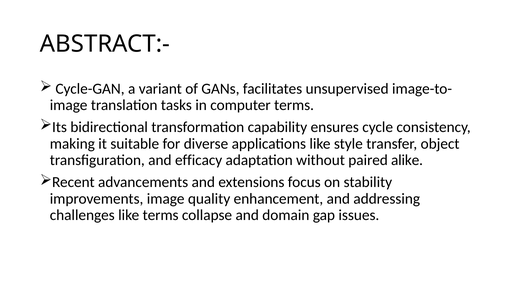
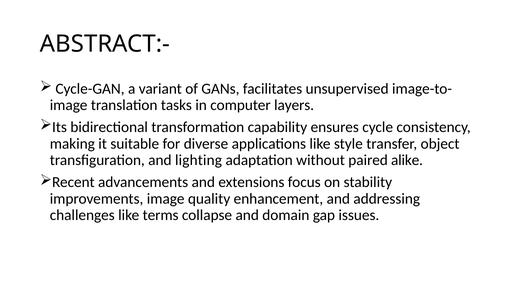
computer terms: terms -> layers
efficacy: efficacy -> lighting
